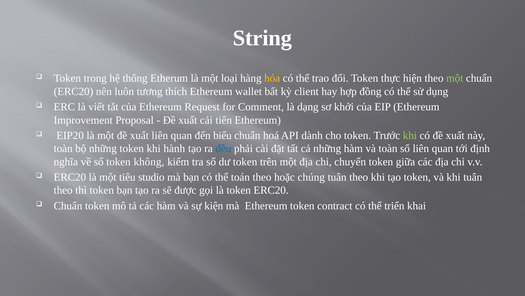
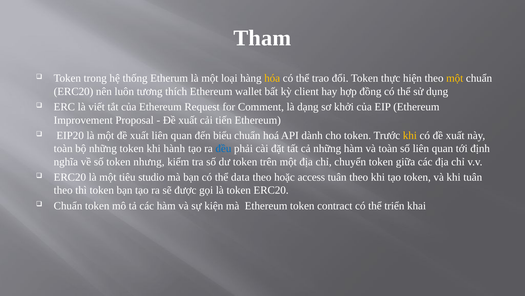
String: String -> Tham
một at (455, 78) colour: light green -> yellow
khi at (410, 135) colour: light green -> yellow
không: không -> nhưng
toán: toán -> data
chúng: chúng -> access
